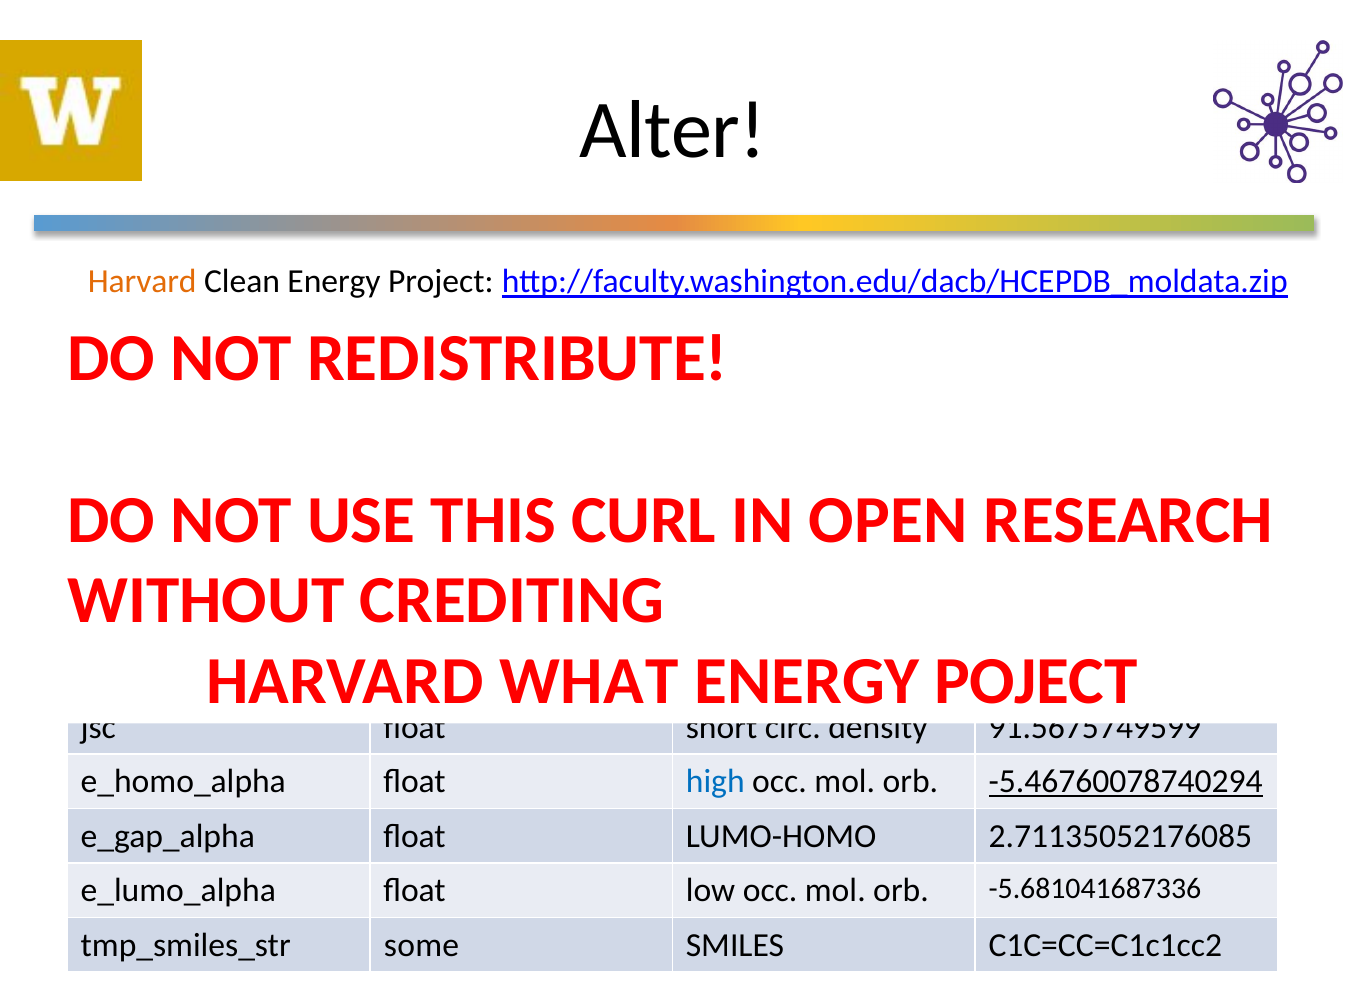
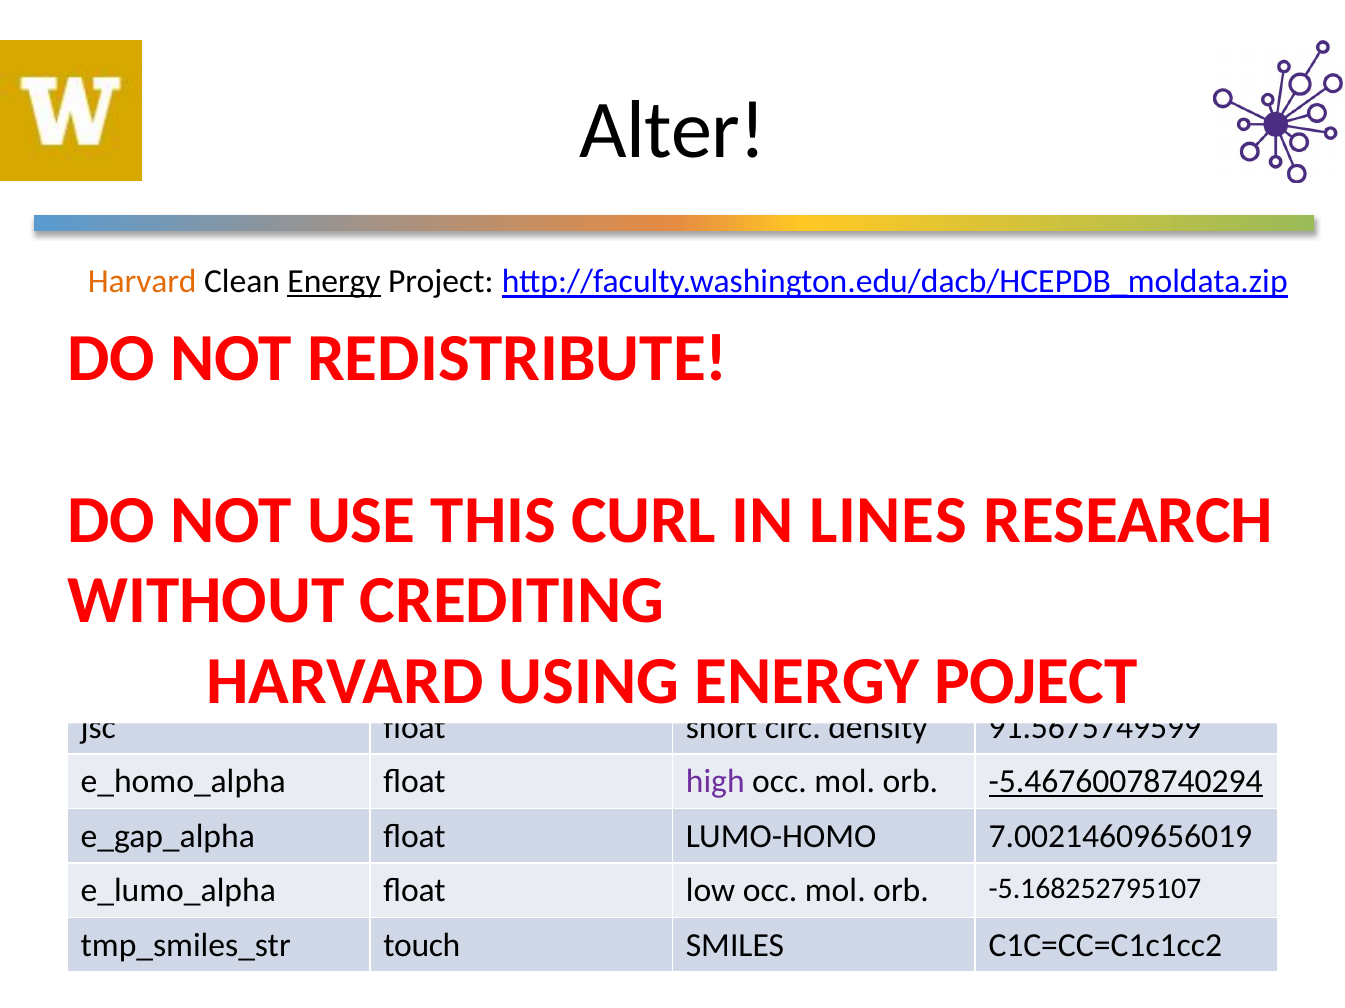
Energy at (334, 282) underline: none -> present
OPEN at (888, 520): OPEN -> LINES
WHAT: WHAT -> USING
high colour: blue -> purple
2.71135052176085: 2.71135052176085 -> 7.00214609656019
-5.681041687336: -5.681041687336 -> -5.168252795107
some: some -> touch
